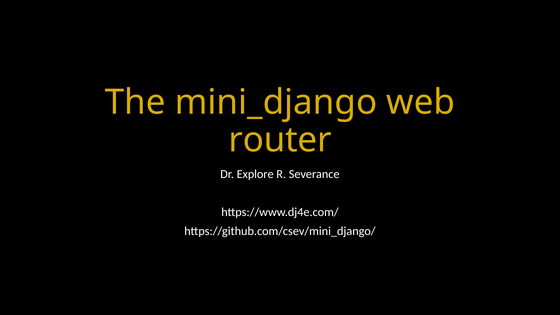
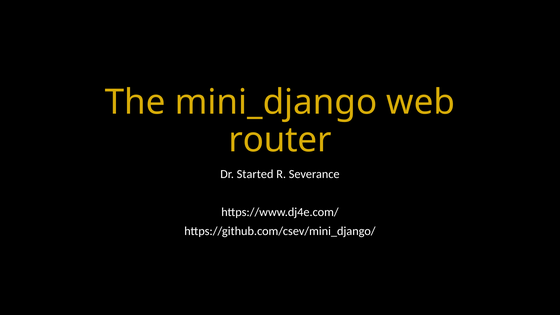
Explore: Explore -> Started
